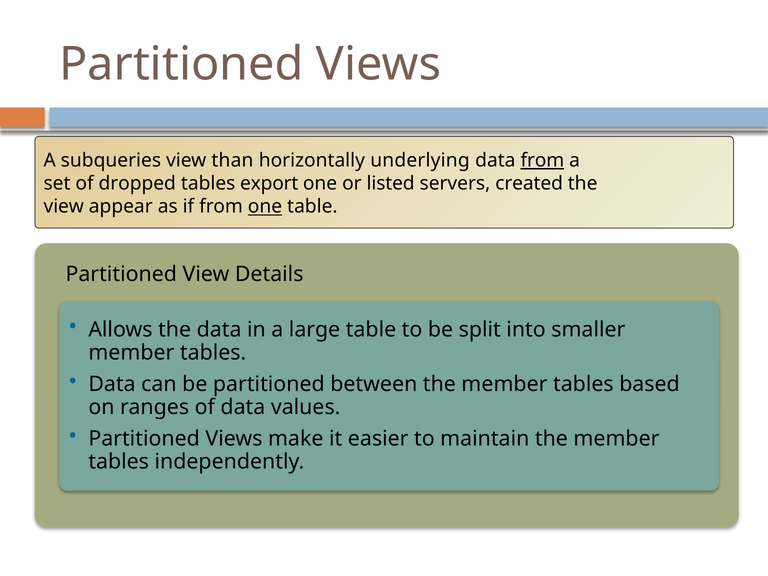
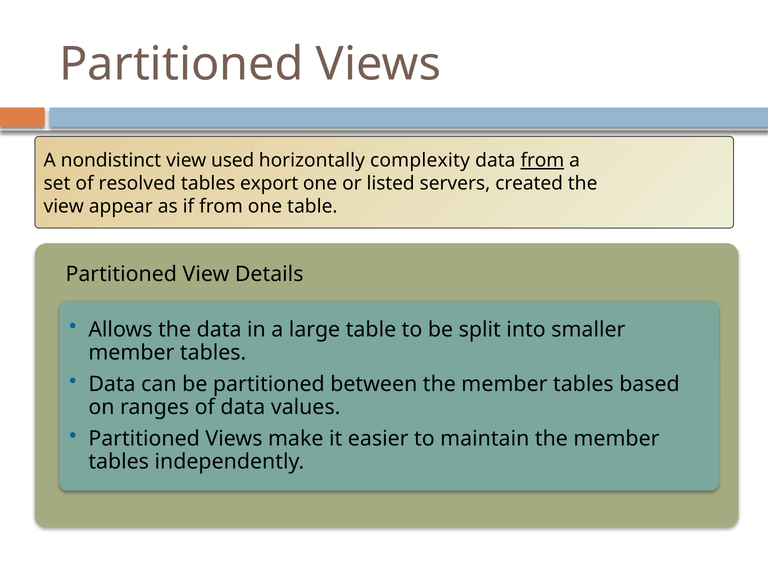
subqueries: subqueries -> nondistinct
view than: than -> used
horizontally underlying: underlying -> complexity
dropped: dropped -> resolved
one at (265, 207) underline: present -> none
